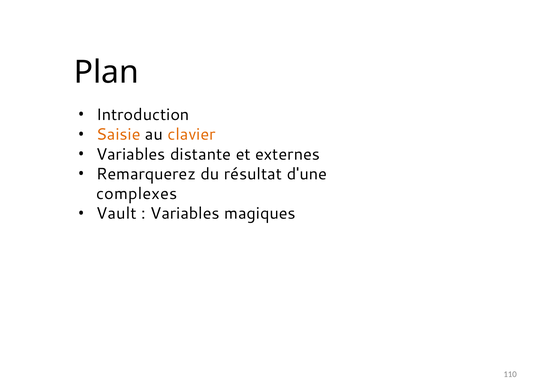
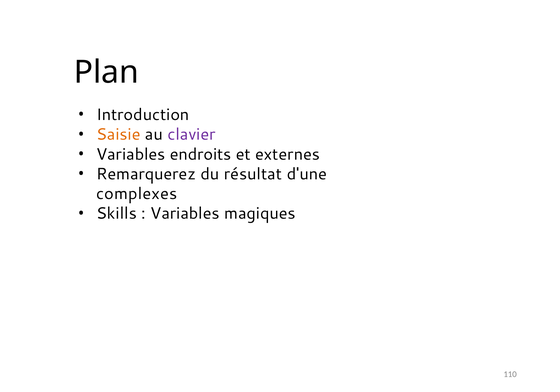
clavier colour: orange -> purple
distante: distante -> endroits
Vault: Vault -> Skills
